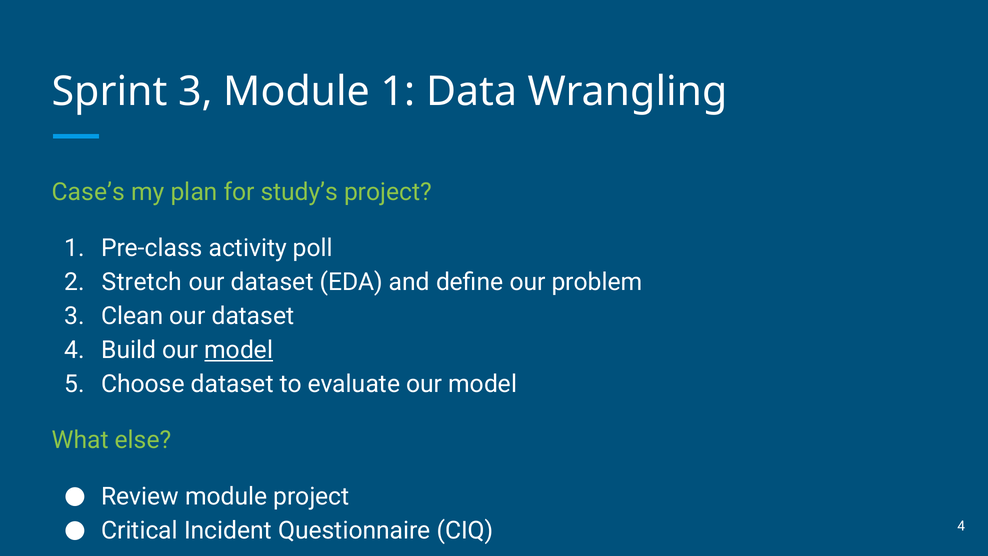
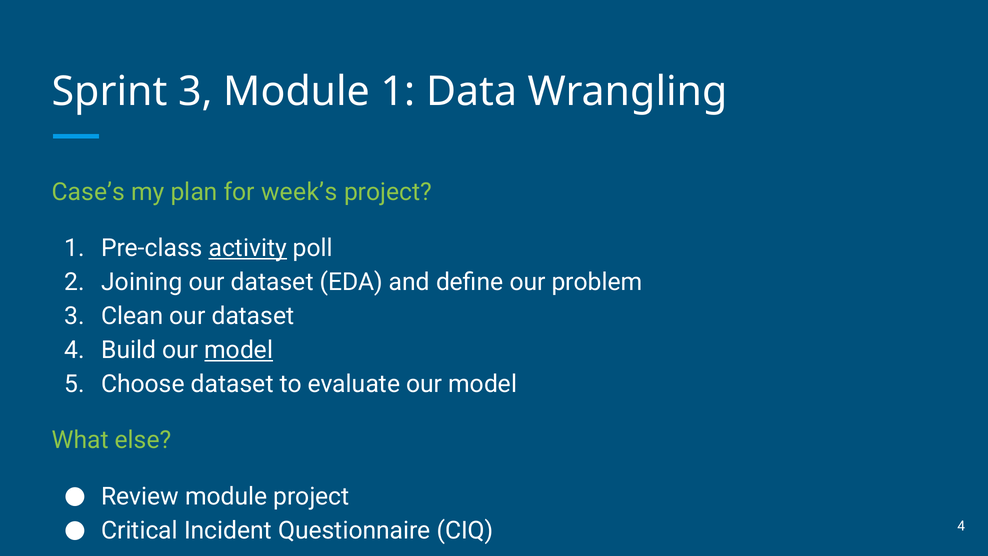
study’s: study’s -> week’s
activity underline: none -> present
Stretch: Stretch -> Joining
